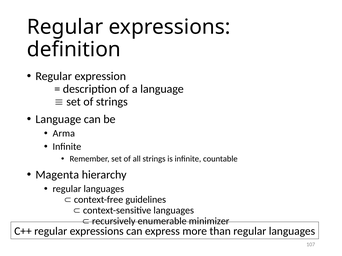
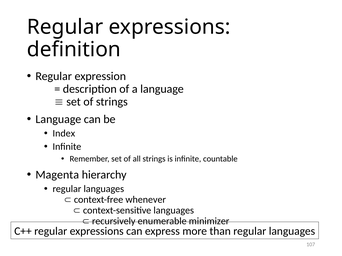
Arma: Arma -> Index
guidelines: guidelines -> whenever
